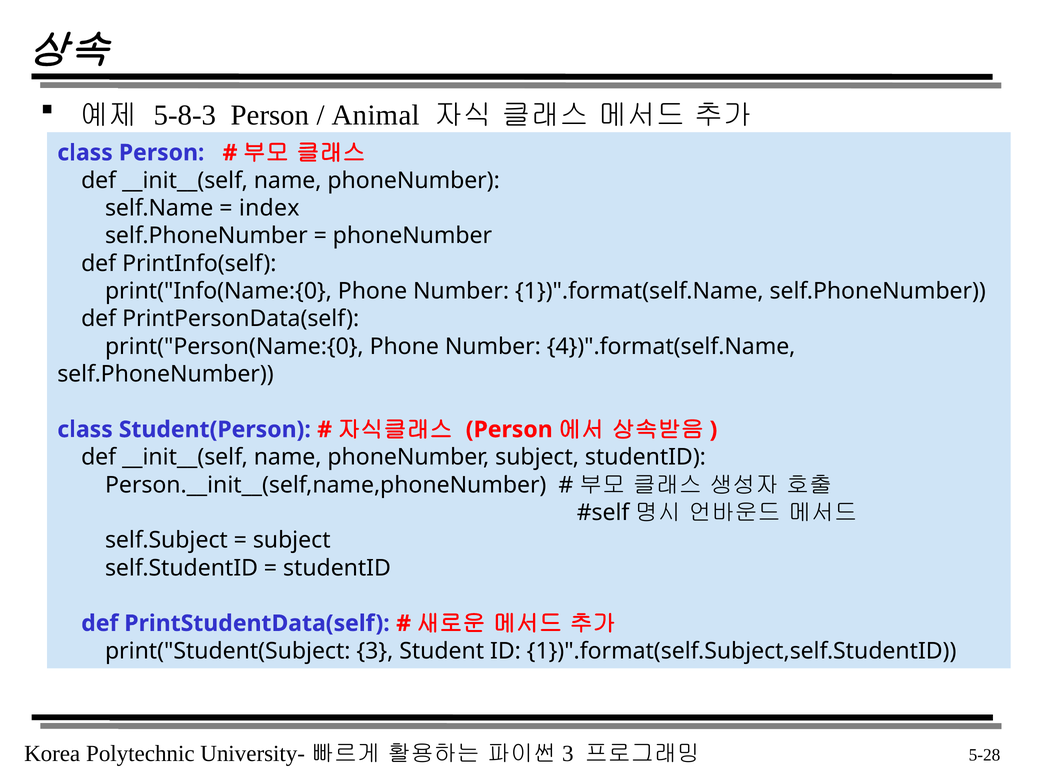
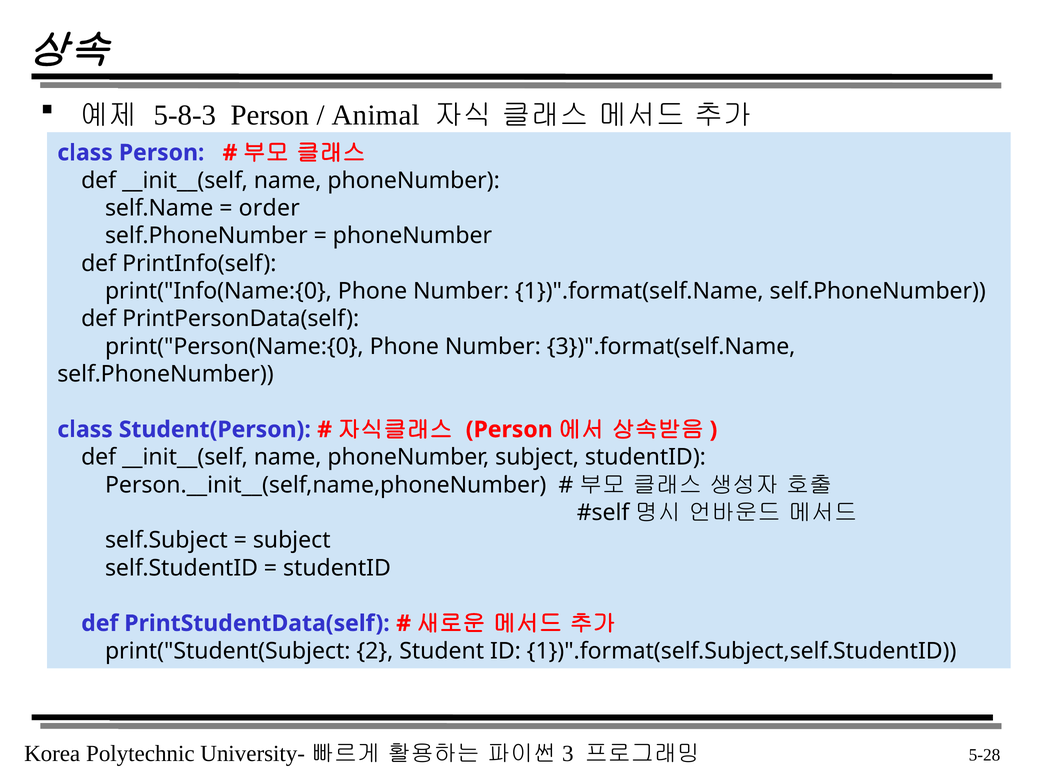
index: index -> order
4})".format(self.Name: 4})".format(self.Name -> 3})".format(self.Name
3: 3 -> 2
